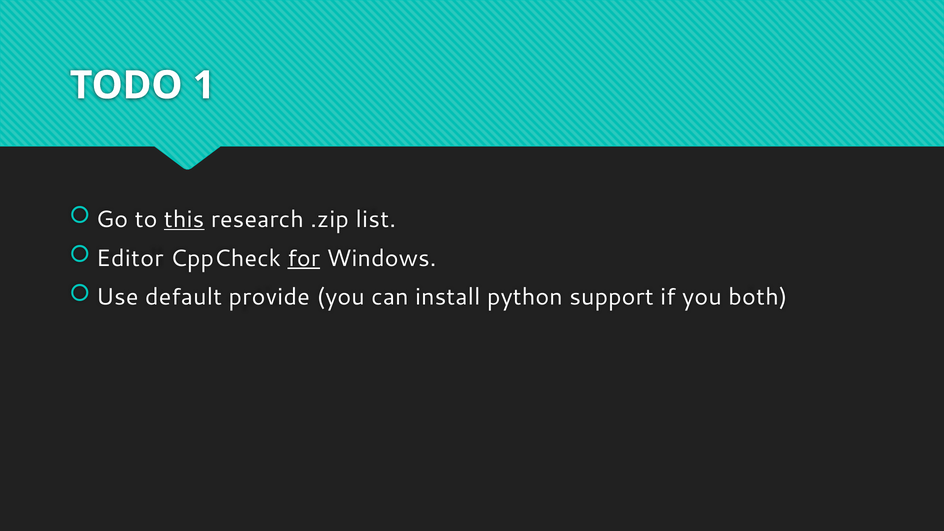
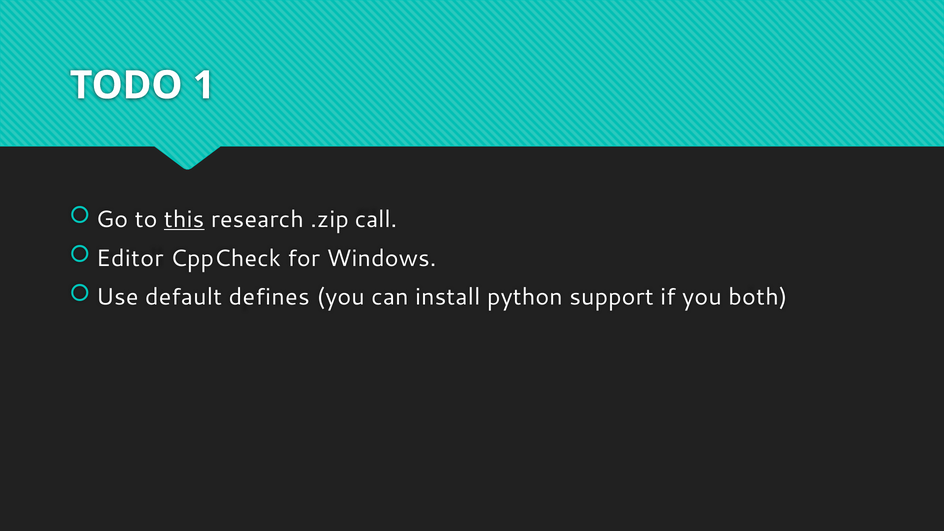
list: list -> call
for underline: present -> none
provide: provide -> defines
